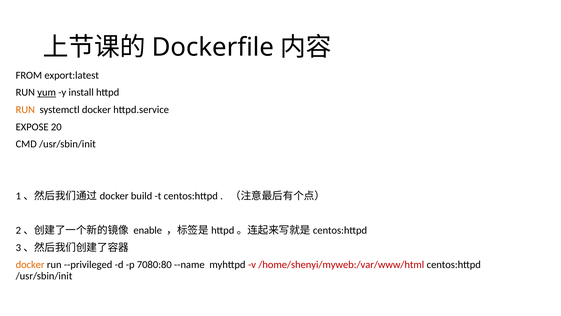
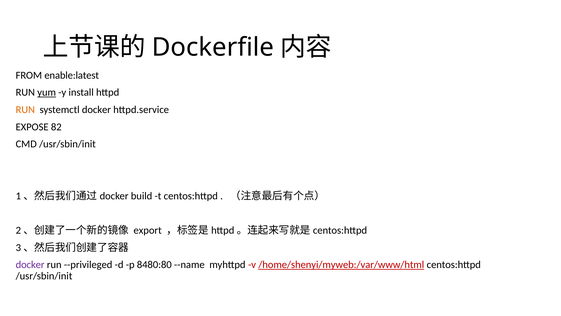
export:latest: export:latest -> enable:latest
20: 20 -> 82
enable: enable -> export
docker at (30, 264) colour: orange -> purple
7080:80: 7080:80 -> 8480:80
/home/shenyi/myweb:/var/www/html underline: none -> present
